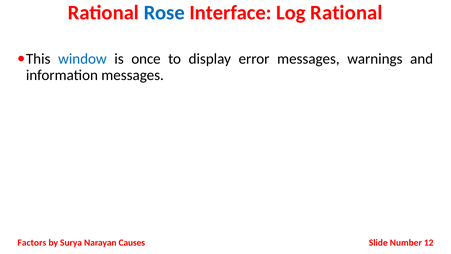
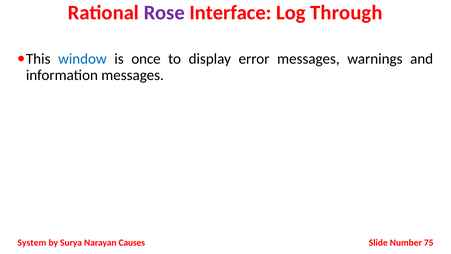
Rose colour: blue -> purple
Log Rational: Rational -> Through
Factors: Factors -> System
12: 12 -> 75
